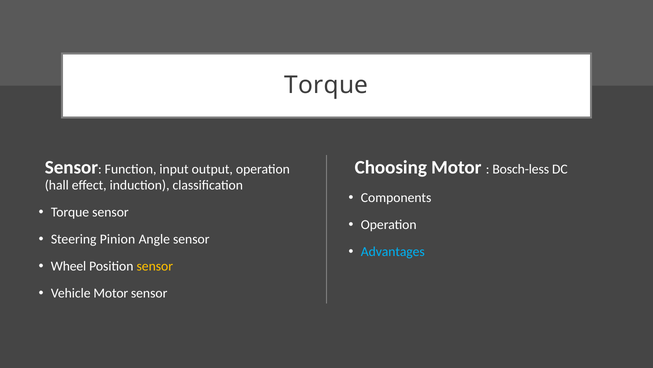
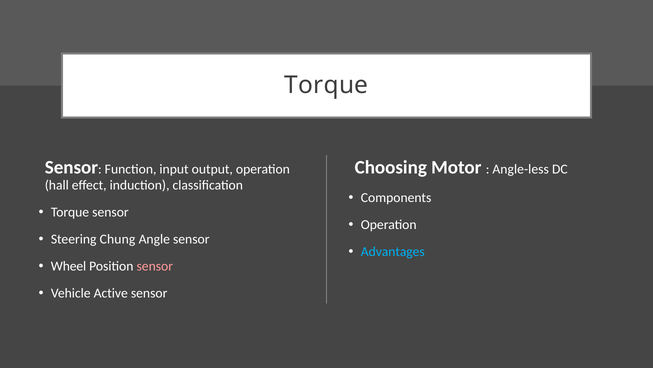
Bosch-less: Bosch-less -> Angle-less
Pinion: Pinion -> Chung
sensor at (155, 266) colour: yellow -> pink
Vehicle Motor: Motor -> Active
